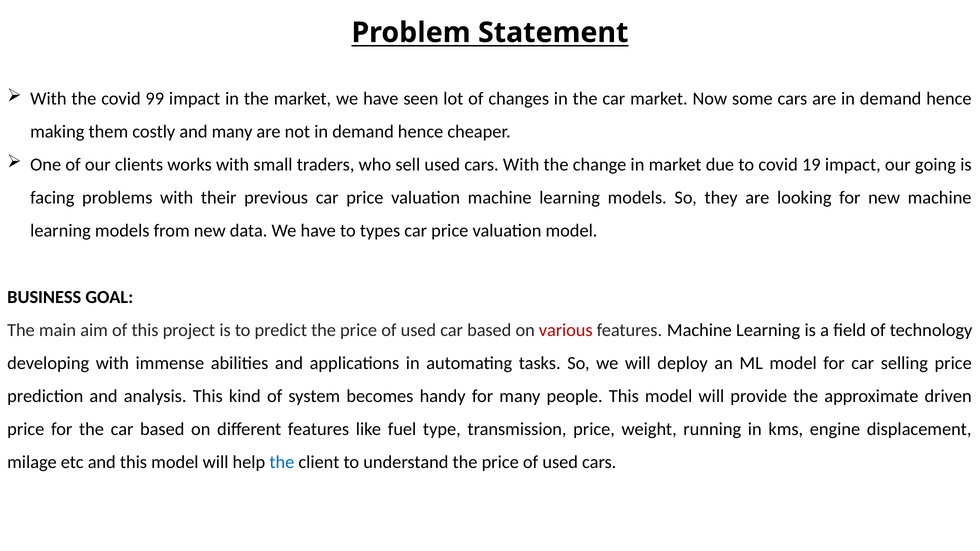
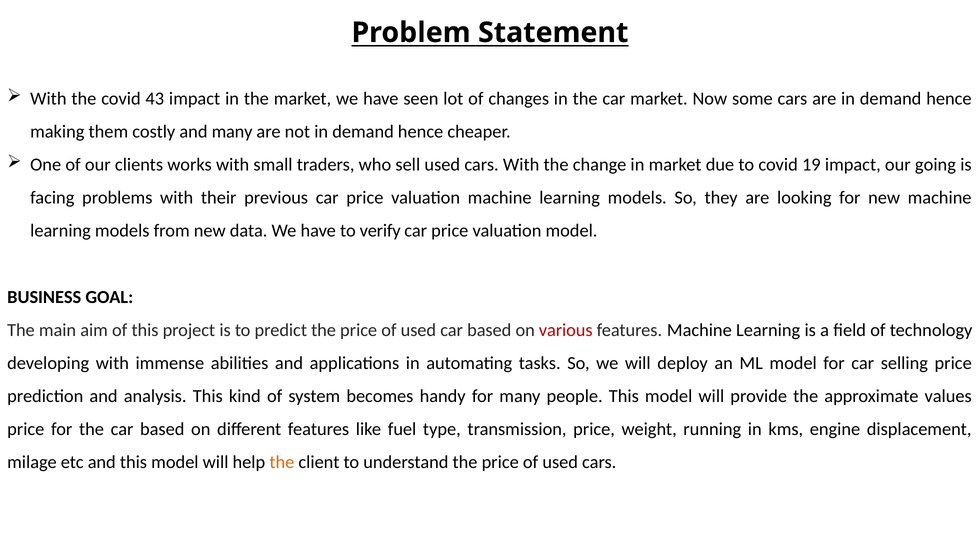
99: 99 -> 43
types: types -> verify
driven: driven -> values
the at (282, 463) colour: blue -> orange
